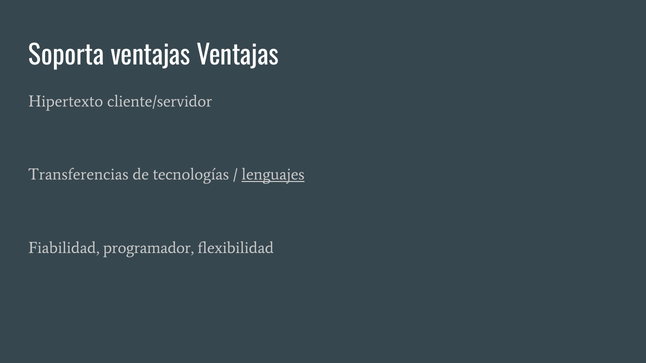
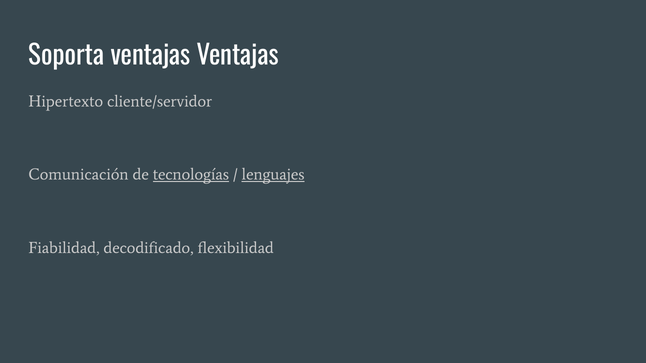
Transferencias: Transferencias -> Comunicación
tecnologías underline: none -> present
programador: programador -> decodificado
